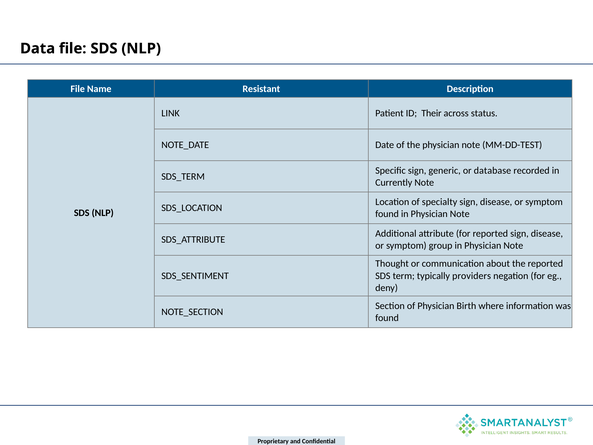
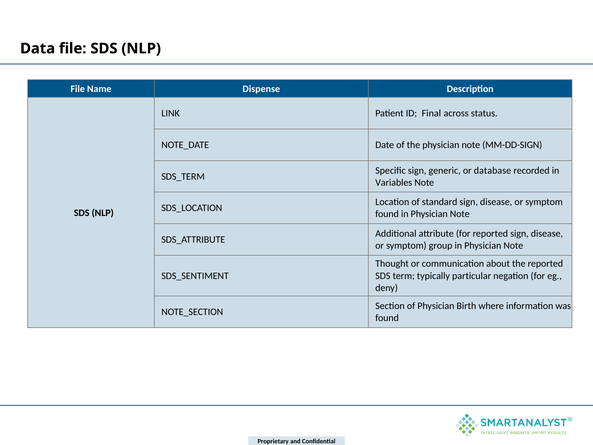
Resistant: Resistant -> Dispense
Their: Their -> Final
MM-DD-TEST: MM-DD-TEST -> MM-DD-SIGN
Currently: Currently -> Variables
specialty: specialty -> standard
providers: providers -> particular
